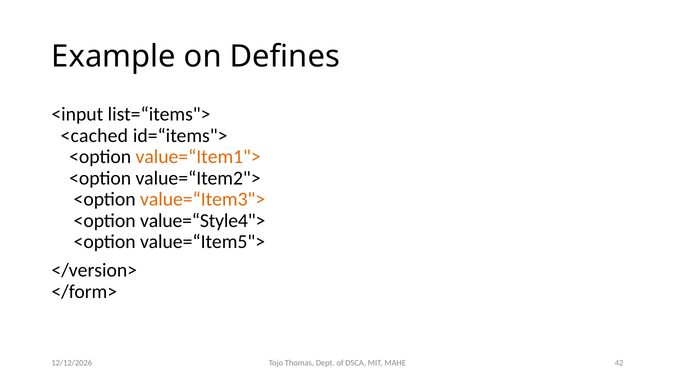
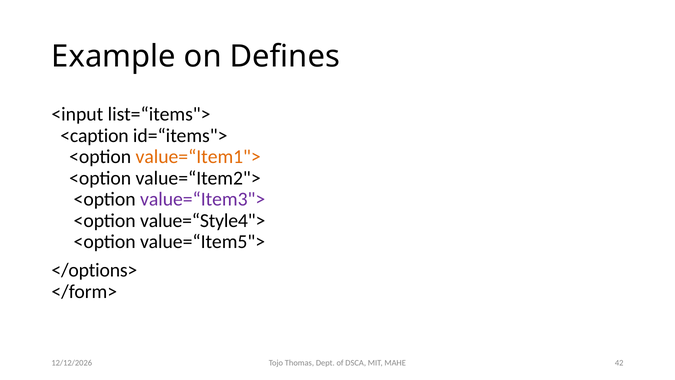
<cached: <cached -> <caption
value=“Item3"> colour: orange -> purple
</version>: </version> -> </options>
